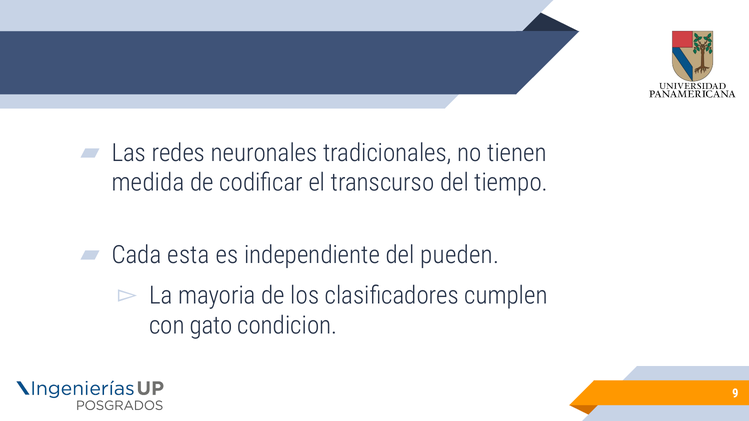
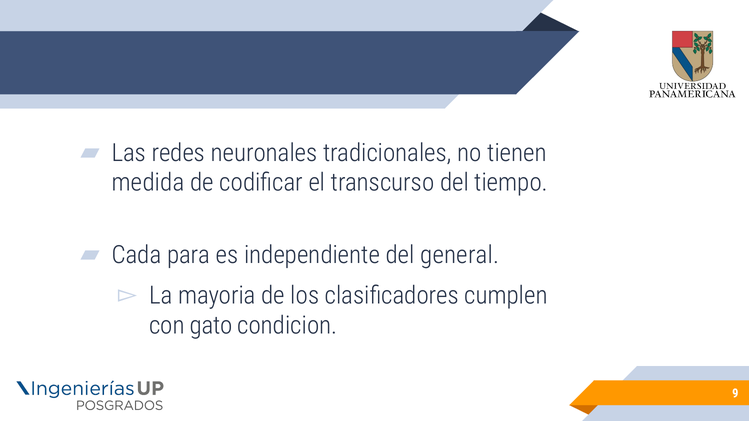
esta: esta -> para
pueden: pueden -> general
